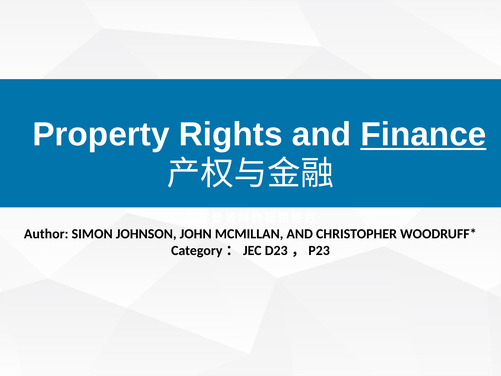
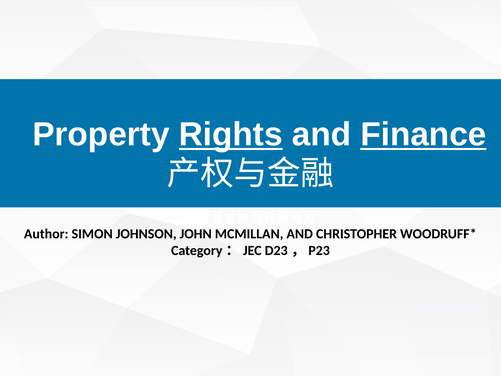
Rights underline: none -> present
